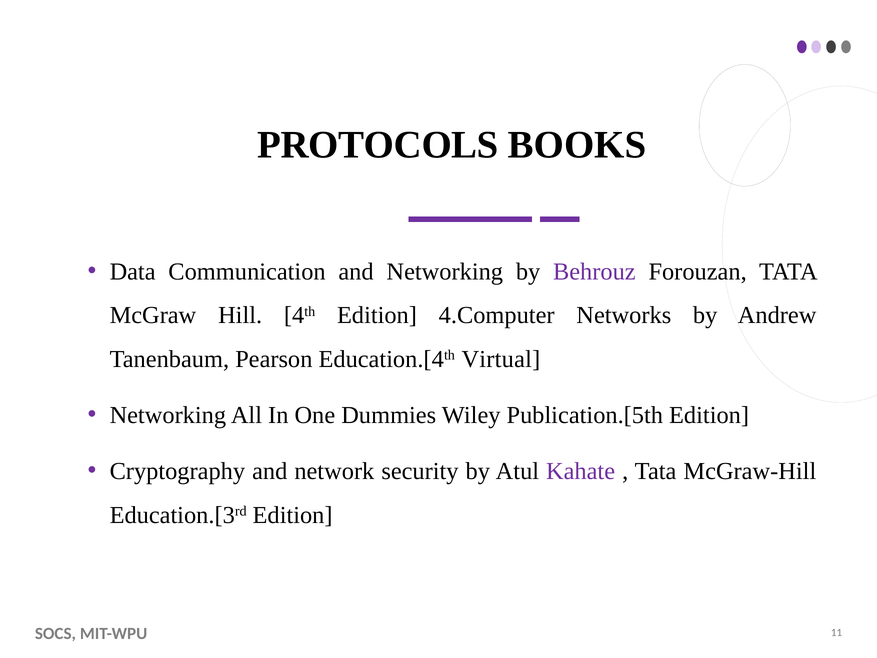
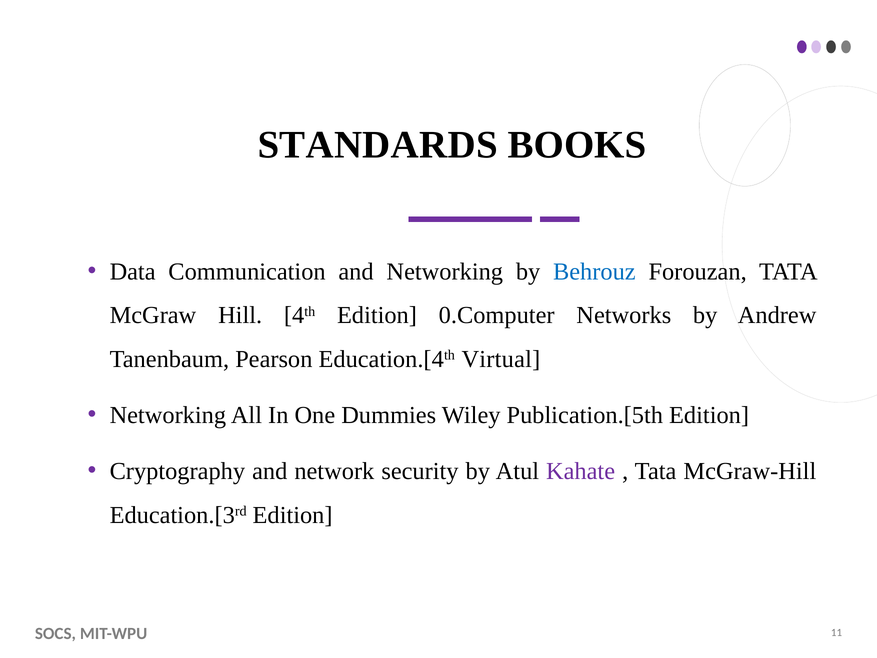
PROTOCOLS: PROTOCOLS -> STANDARDS
Behrouz colour: purple -> blue
4.Computer: 4.Computer -> 0.Computer
